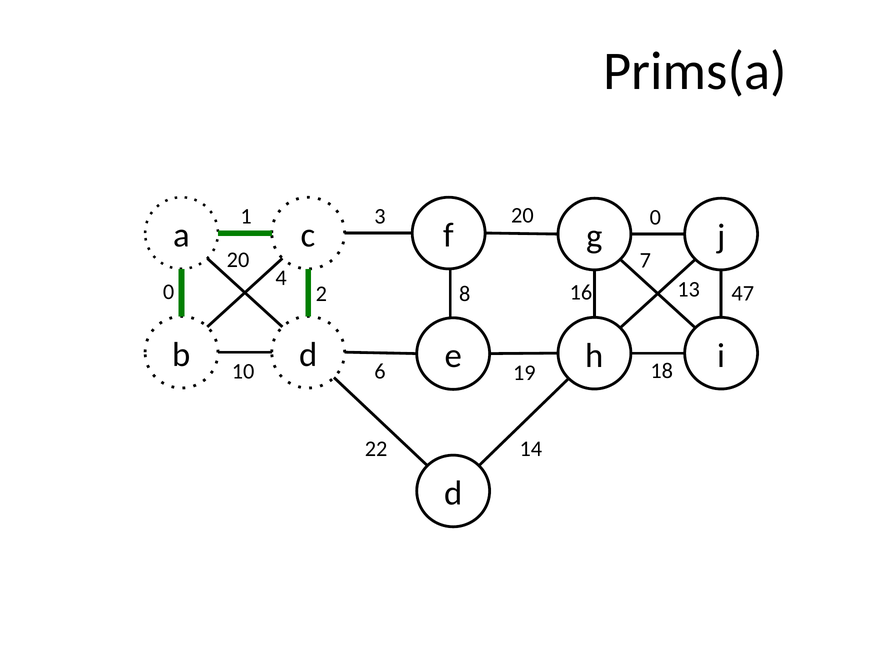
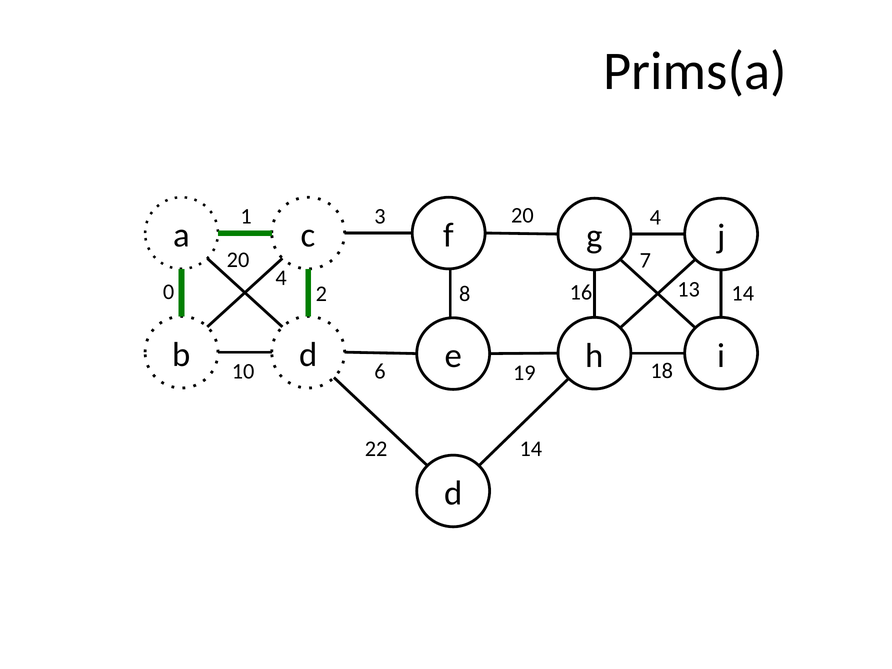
0 at (655, 218): 0 -> 4
16 47: 47 -> 14
